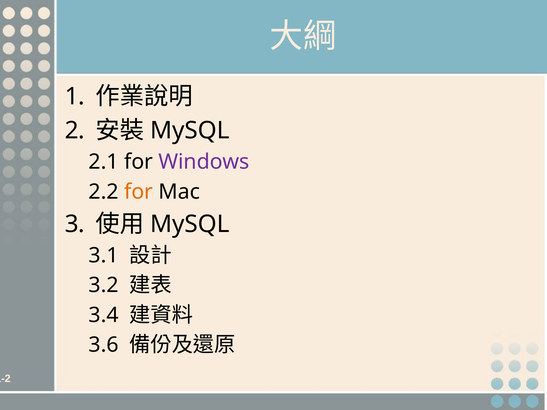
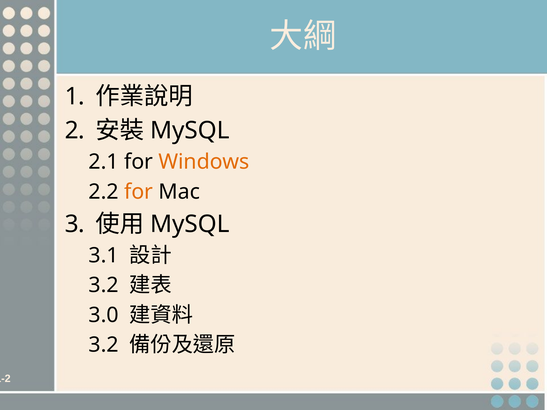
Windows colour: purple -> orange
3.4: 3.4 -> 3.0
3.6 at (104, 345): 3.6 -> 3.2
